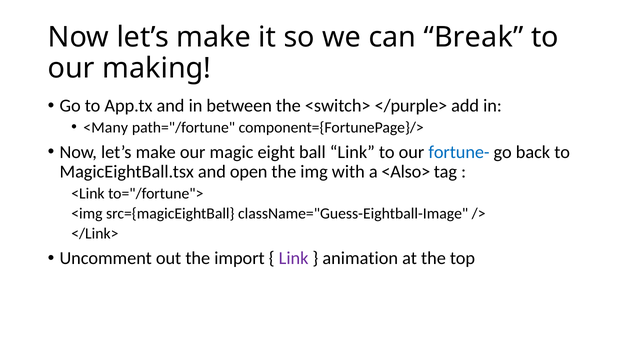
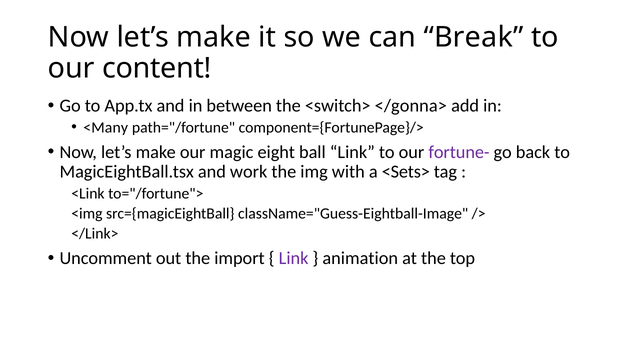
making: making -> content
</purple>: </purple> -> </gonna>
fortune- colour: blue -> purple
open: open -> work
<Also>: <Also> -> <Sets>
